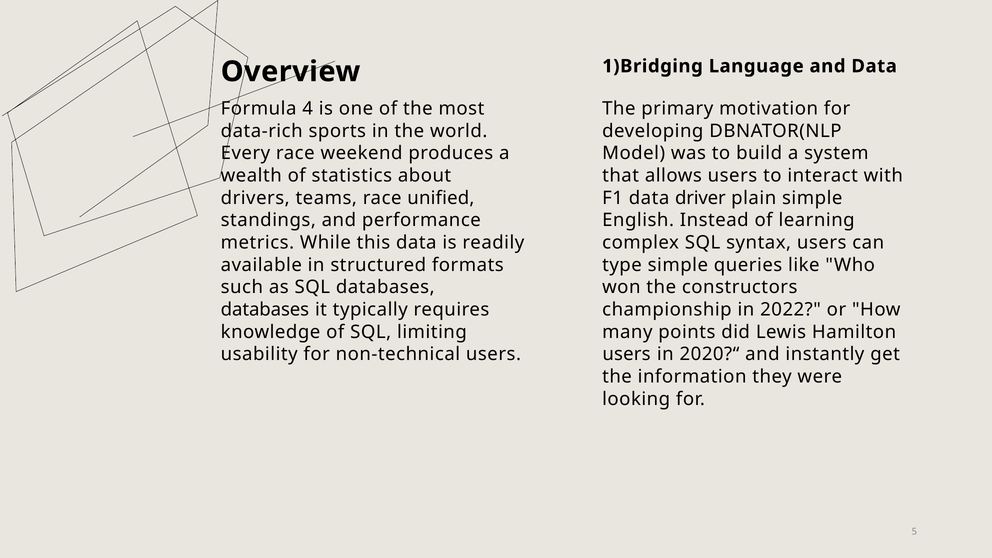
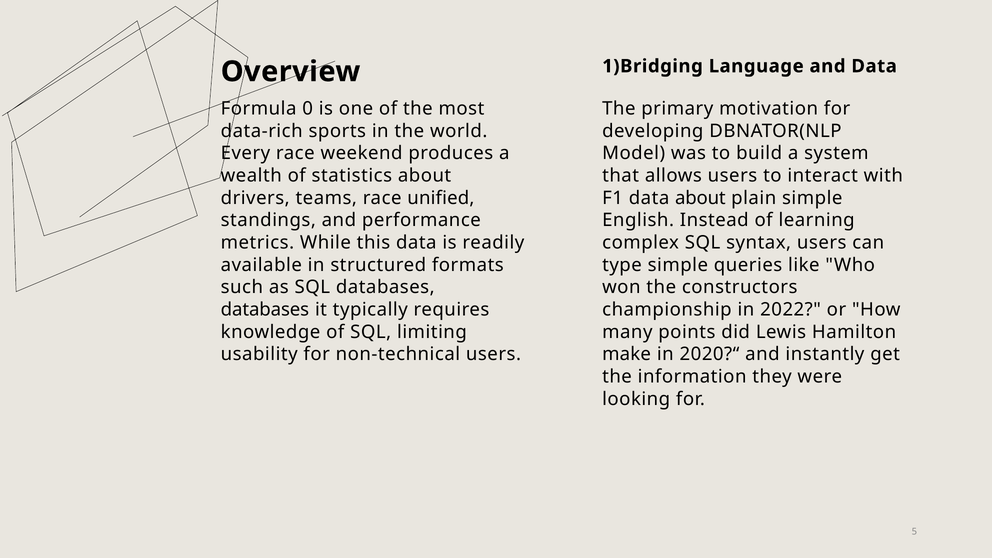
4: 4 -> 0
data driver: driver -> about
users at (627, 354): users -> make
